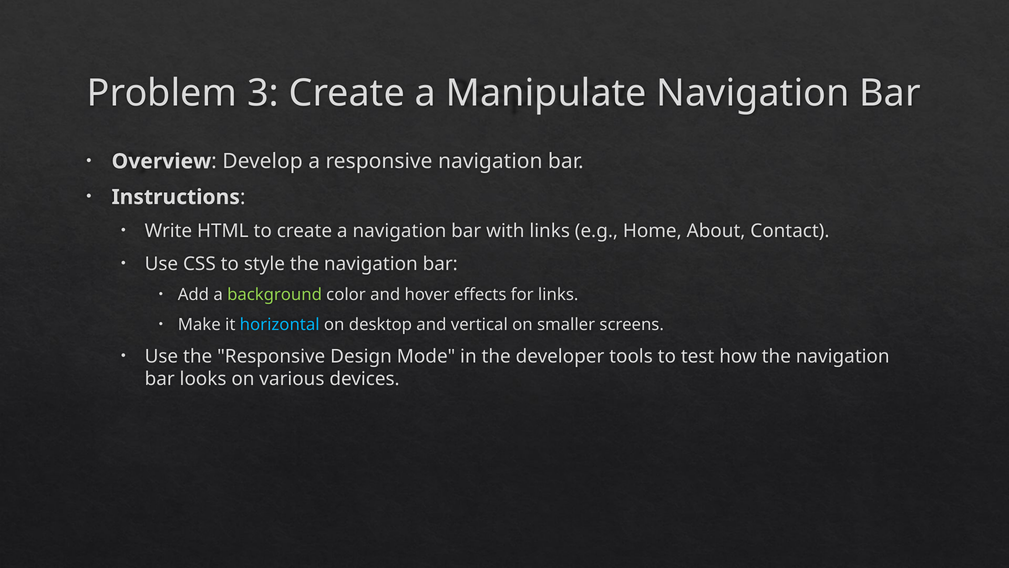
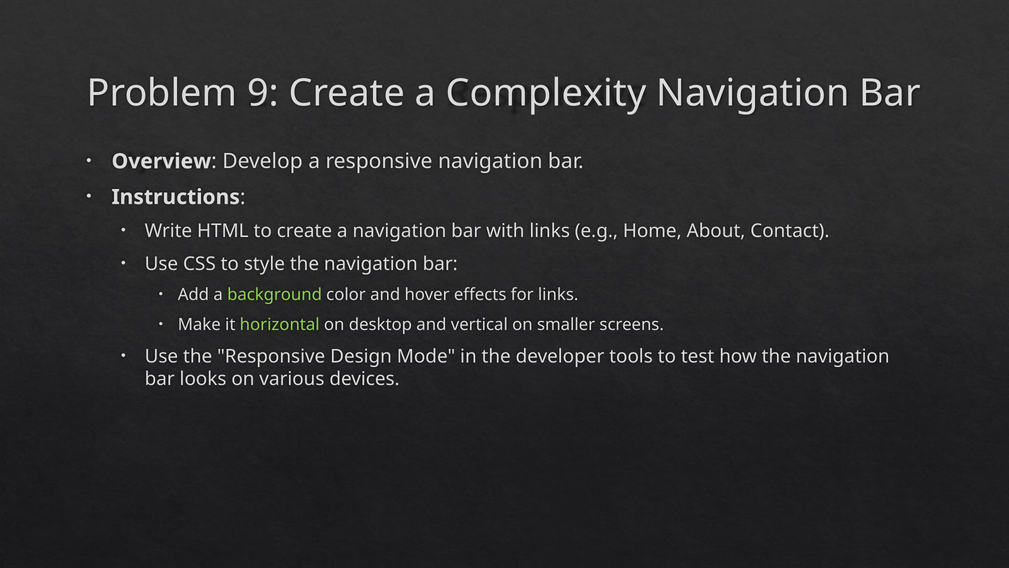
3: 3 -> 9
Manipulate: Manipulate -> Complexity
horizontal colour: light blue -> light green
